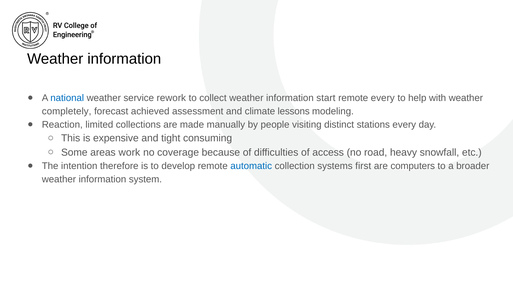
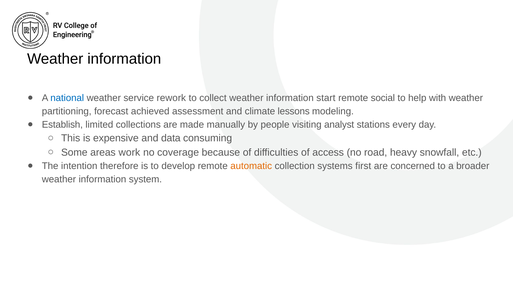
remote every: every -> social
completely: completely -> partitioning
Reaction: Reaction -> Establish
distinct: distinct -> analyst
tight: tight -> data
automatic colour: blue -> orange
computers: computers -> concerned
